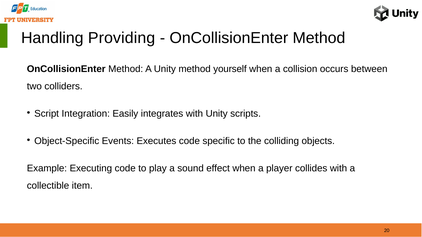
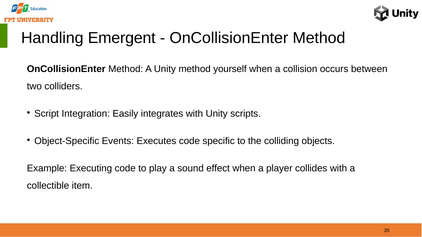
Providing: Providing -> Emergent
